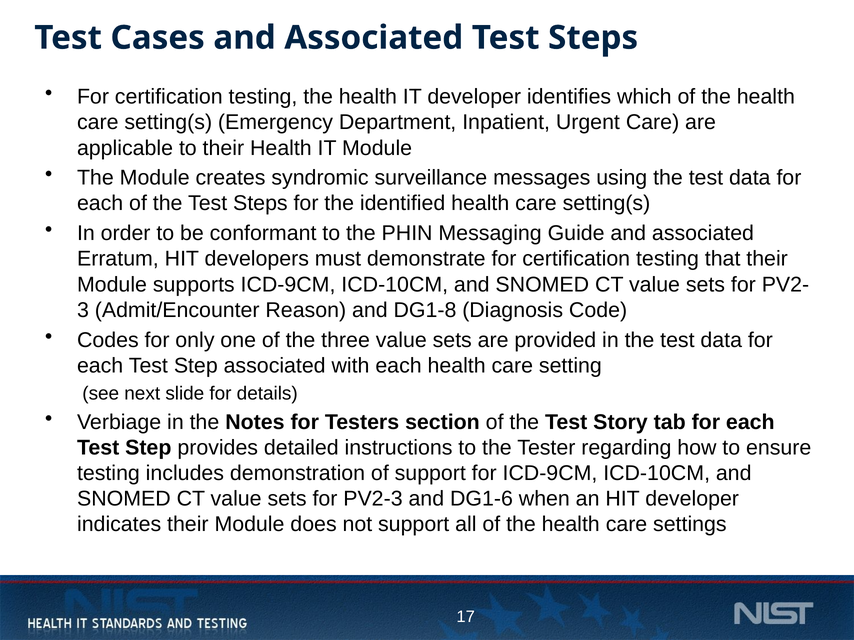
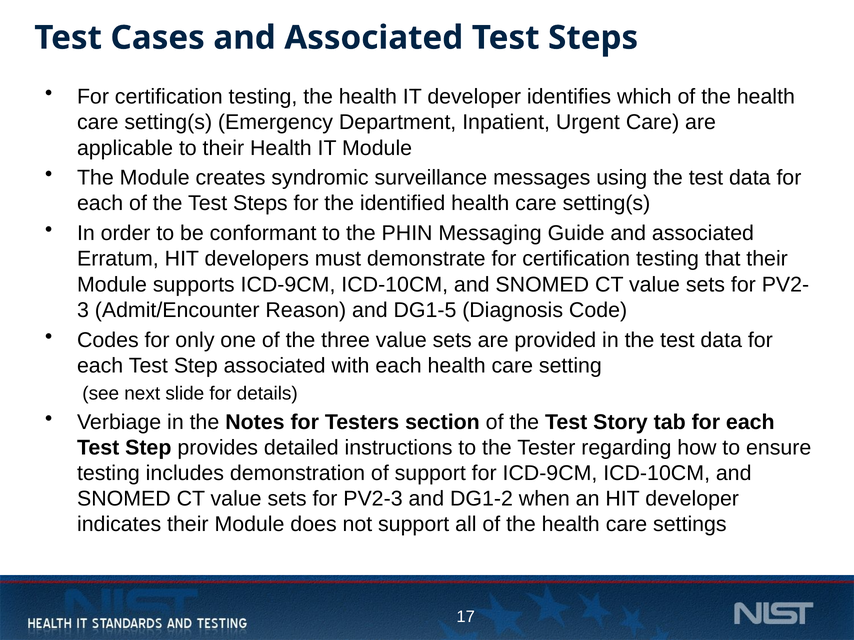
DG1-8: DG1-8 -> DG1-5
DG1-6: DG1-6 -> DG1-2
